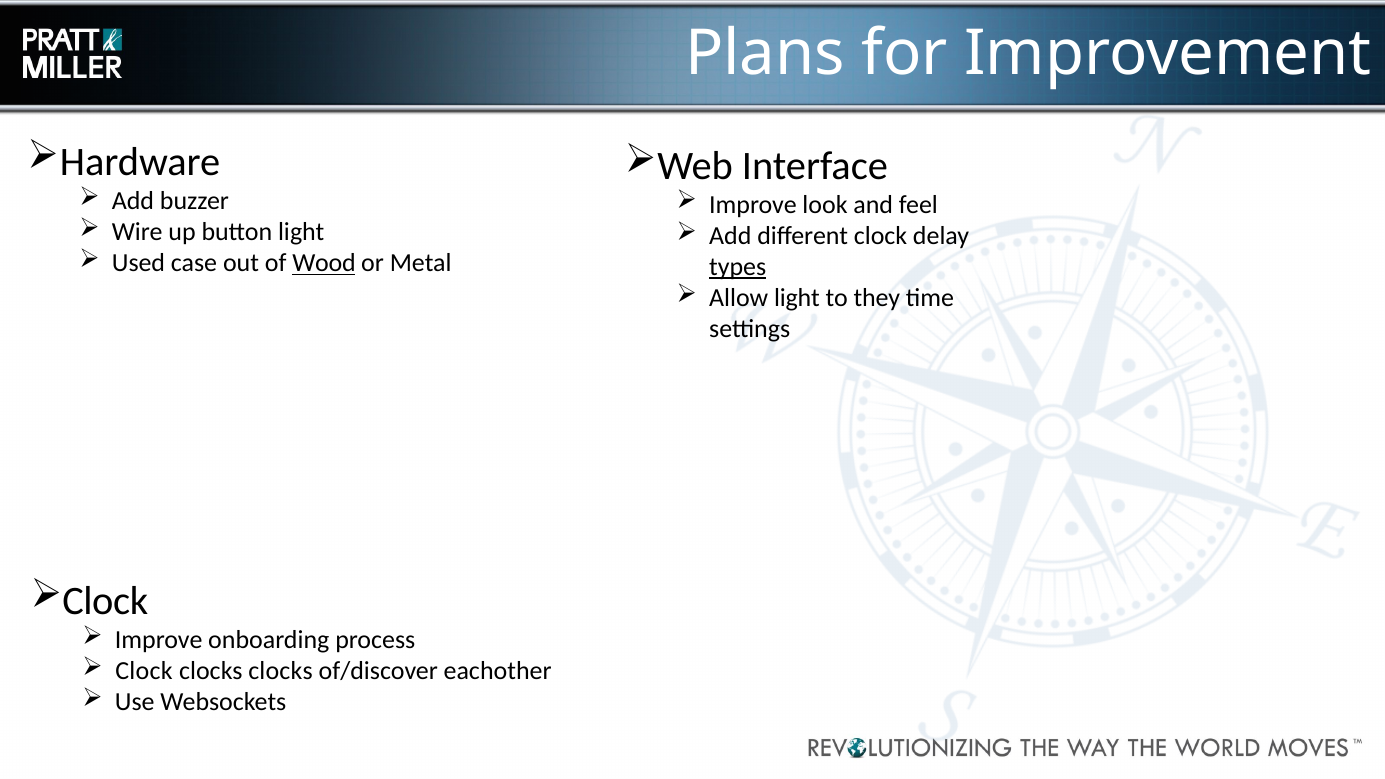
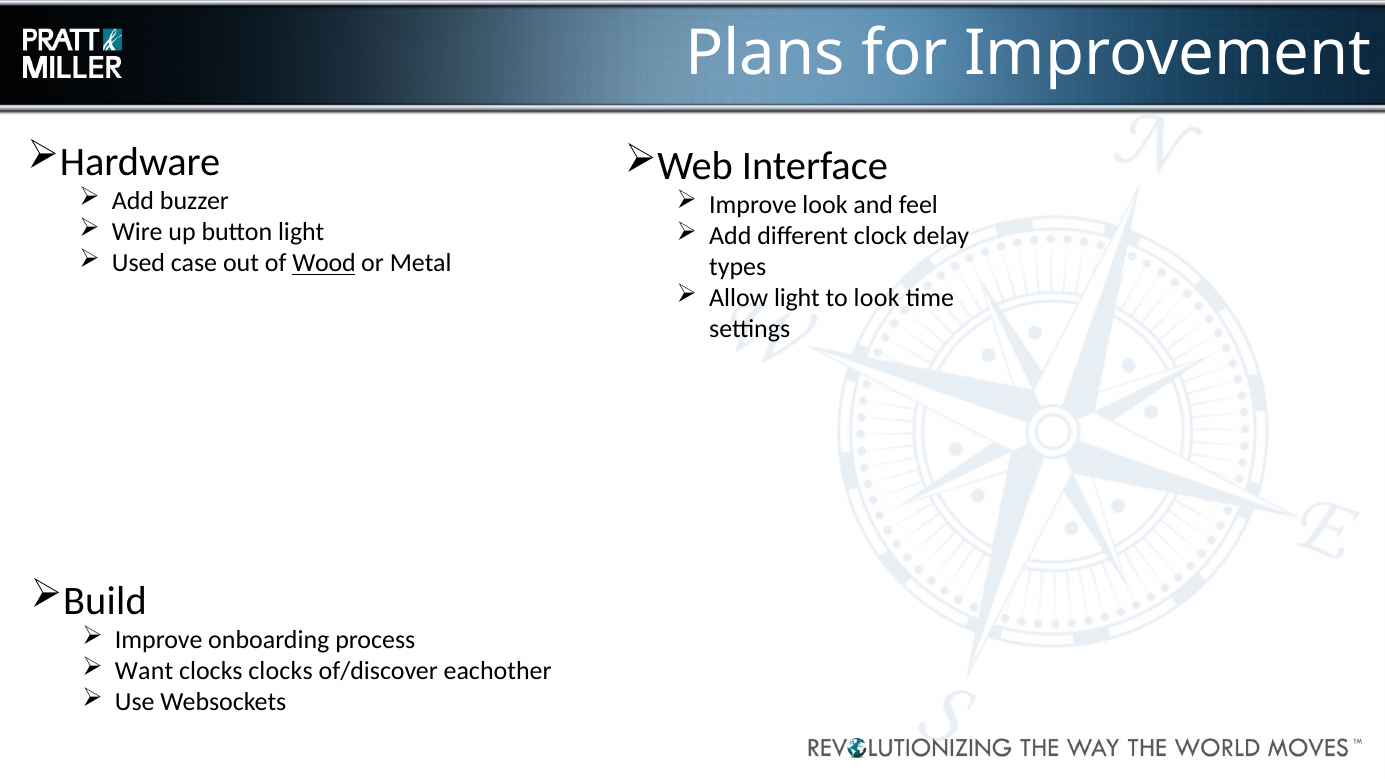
types underline: present -> none
to they: they -> look
Clock at (105, 601): Clock -> Build
Clock at (144, 671): Clock -> Want
